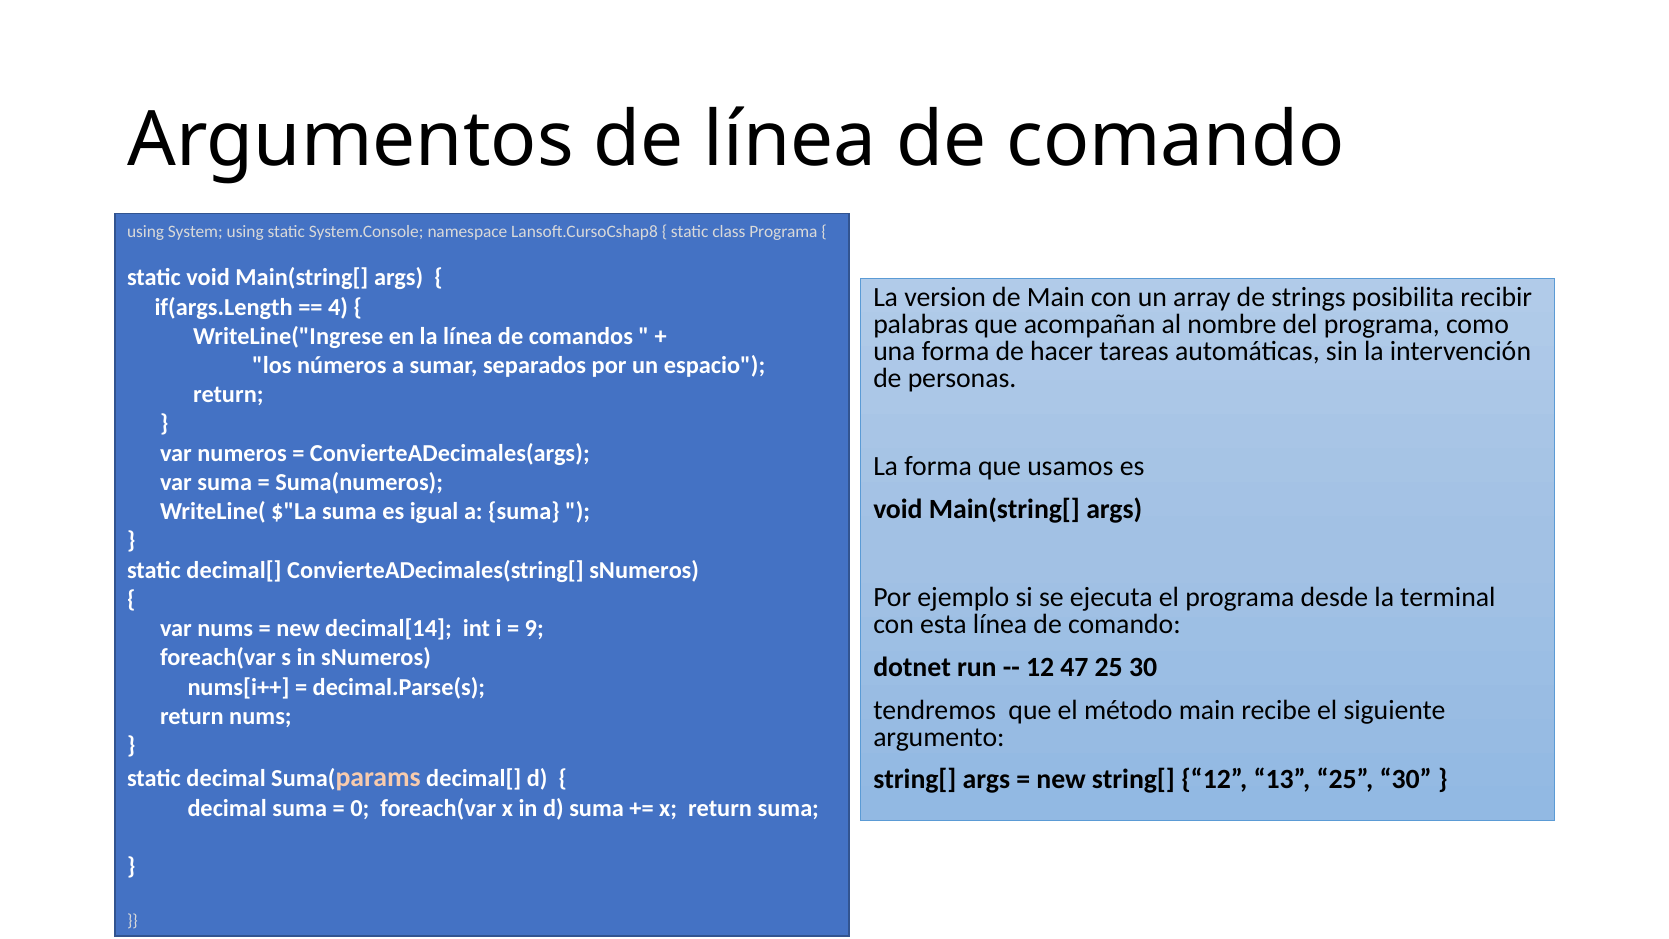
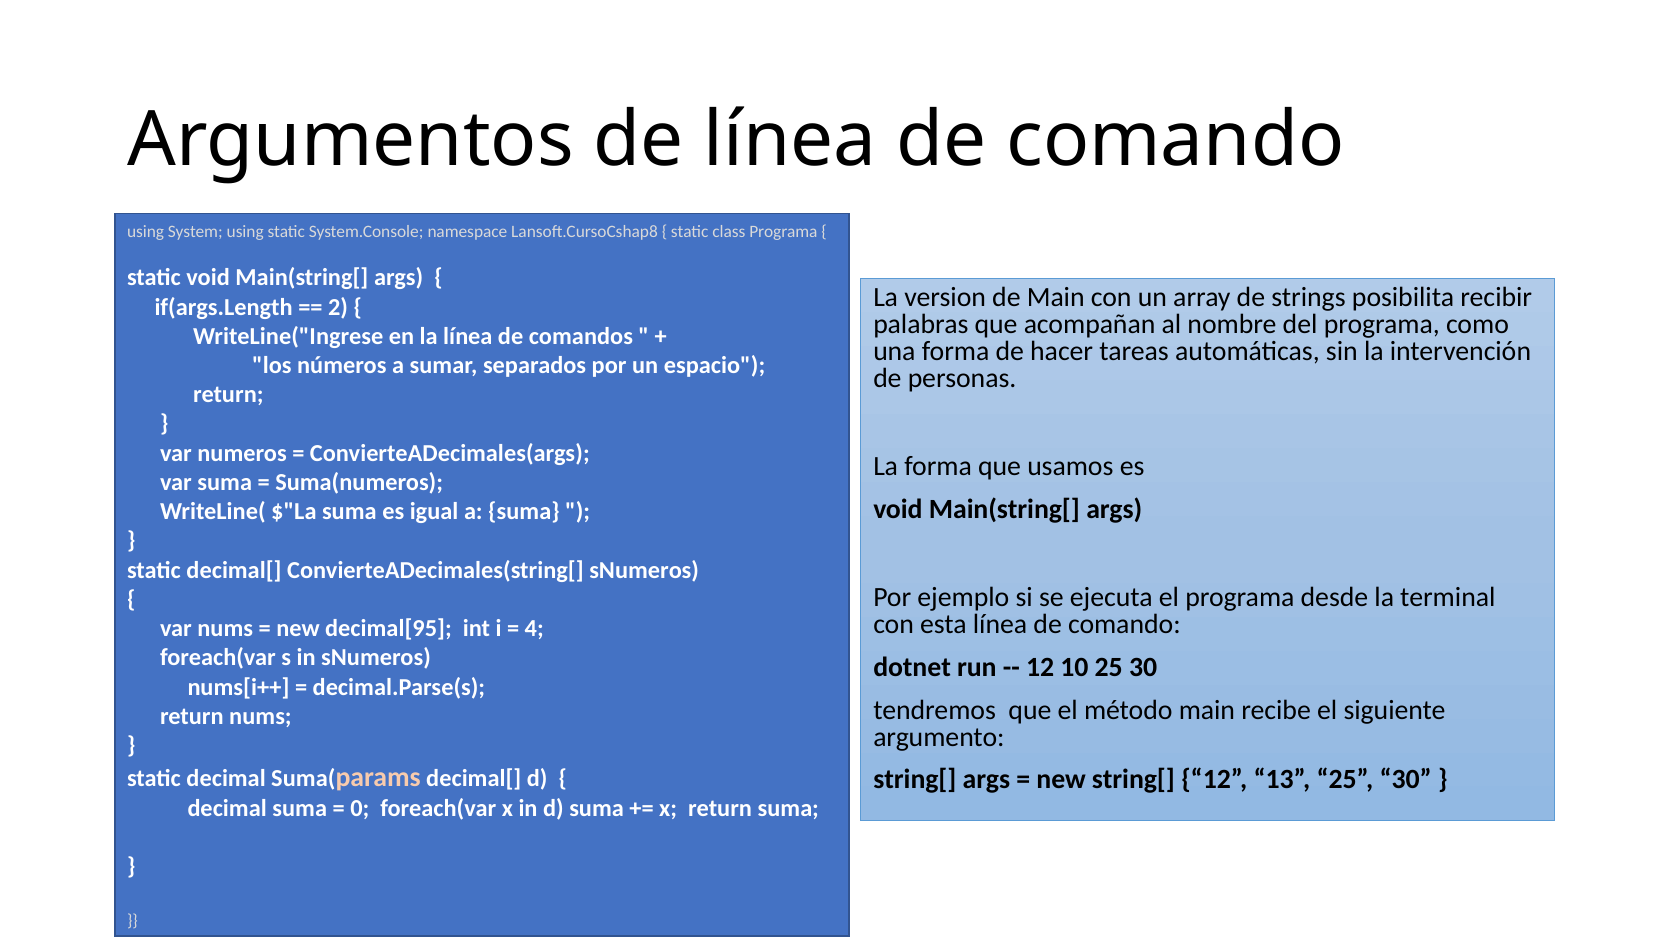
4: 4 -> 2
decimal[14: decimal[14 -> decimal[95
9: 9 -> 4
47: 47 -> 10
